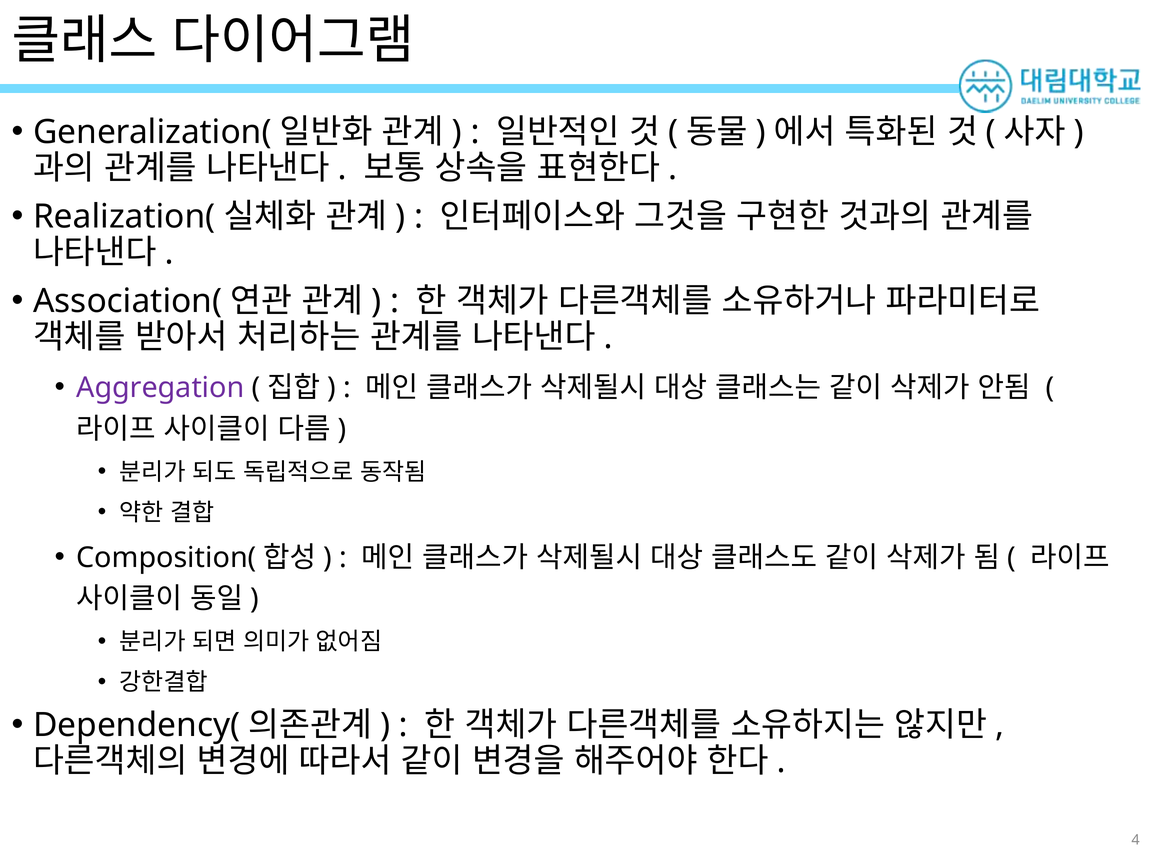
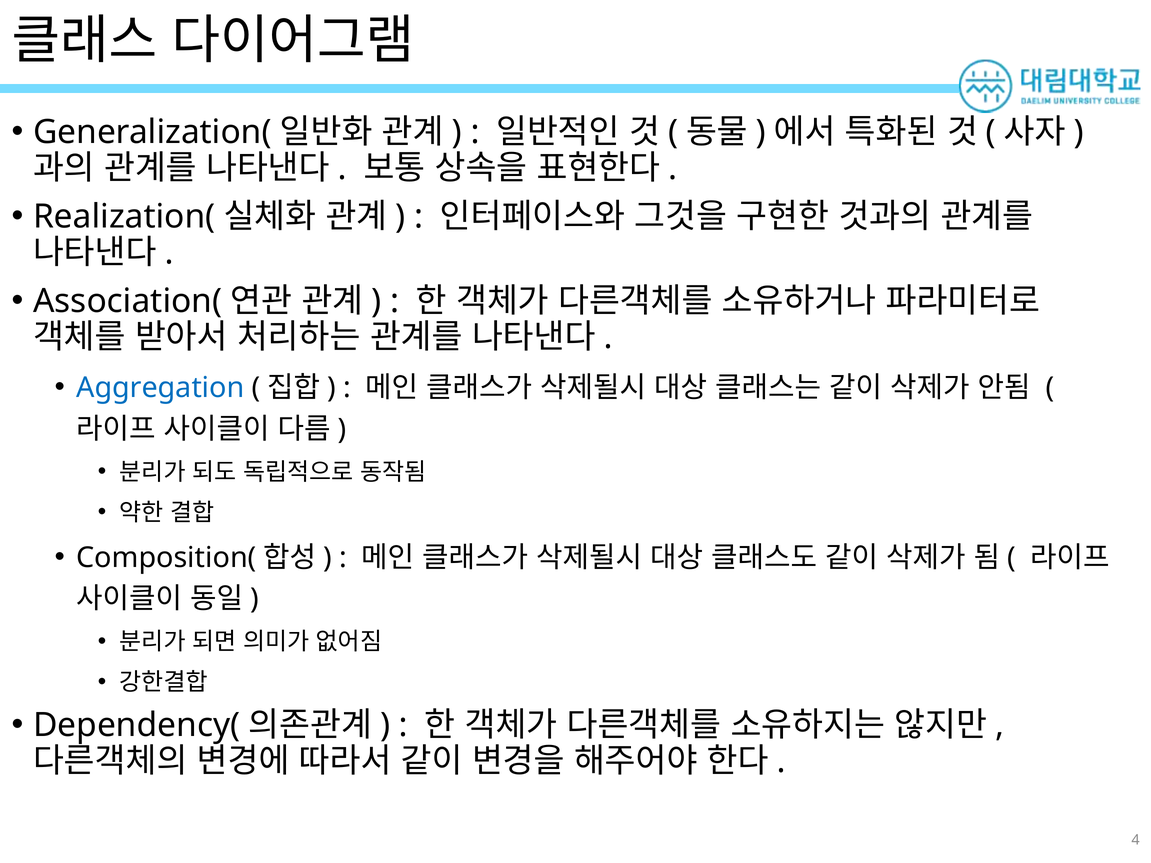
Aggregation colour: purple -> blue
